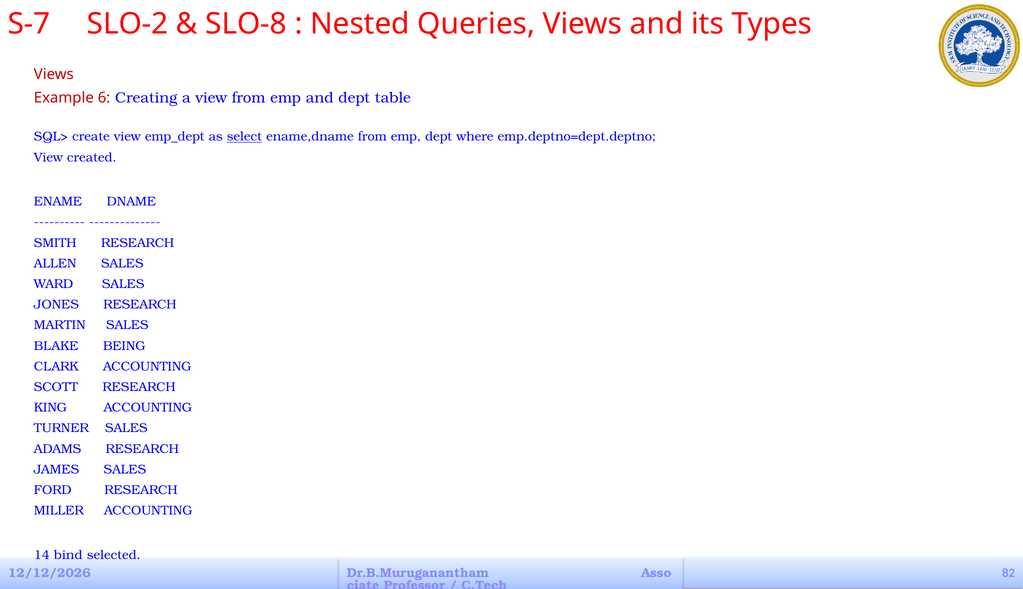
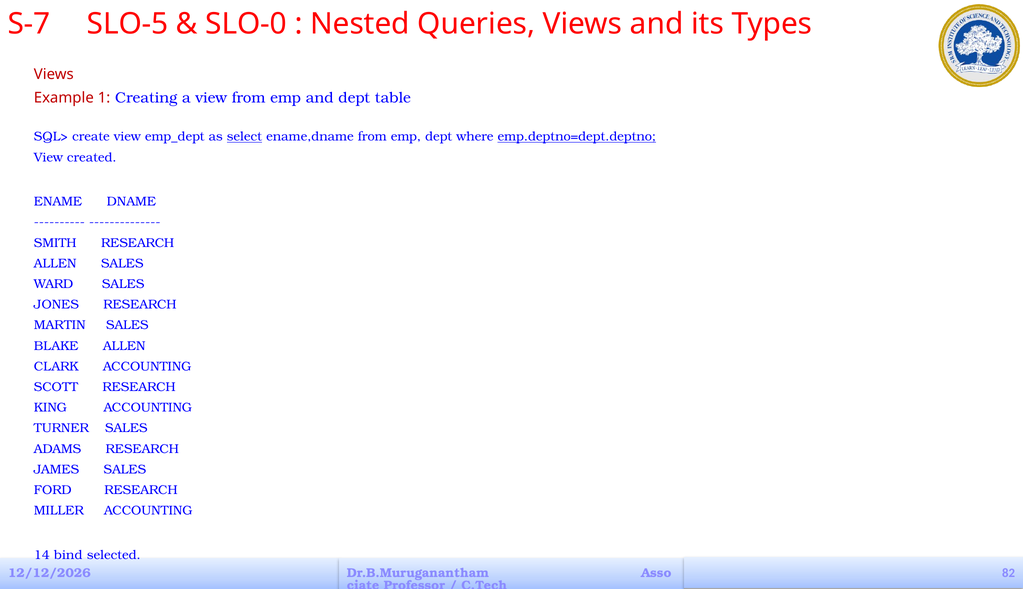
SLO-2: SLO-2 -> SLO-5
SLO-8: SLO-8 -> SLO-0
6: 6 -> 1
emp.deptno=dept.deptno underline: none -> present
BLAKE BEING: BEING -> ALLEN
